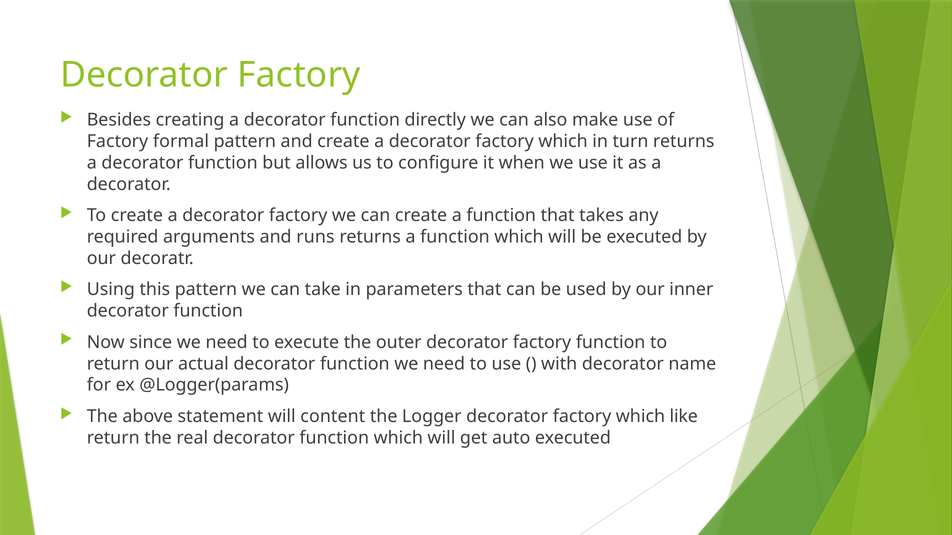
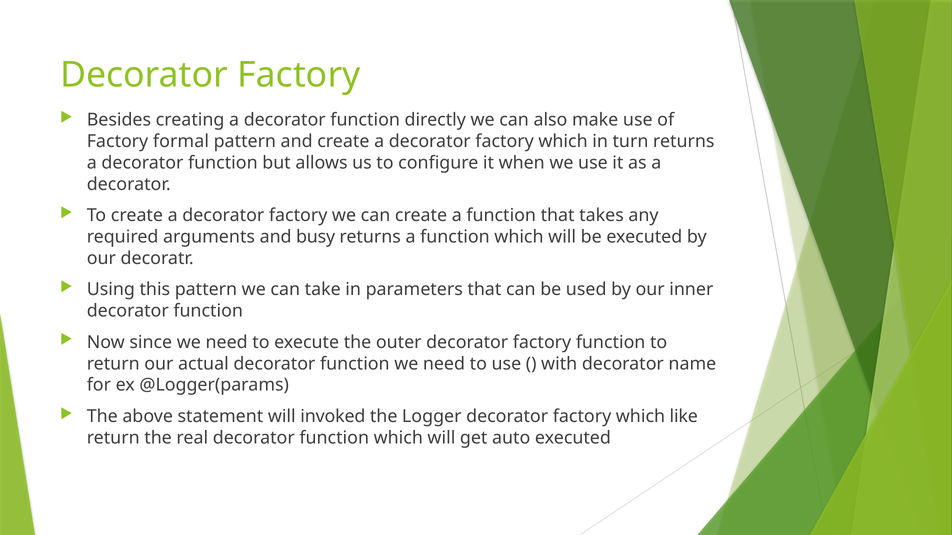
runs: runs -> busy
content: content -> invoked
